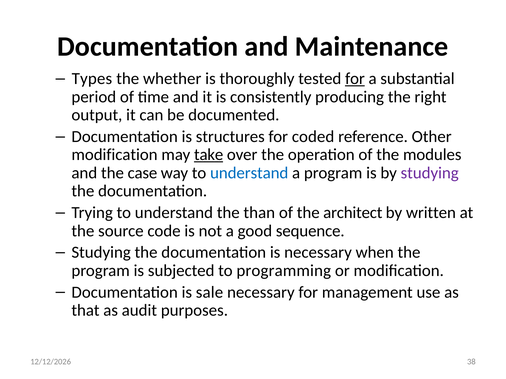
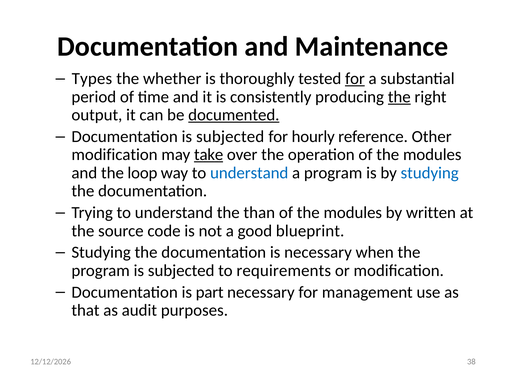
the at (399, 97) underline: none -> present
documented underline: none -> present
Documentation is structures: structures -> subjected
coded: coded -> hourly
case: case -> loop
studying at (430, 173) colour: purple -> blue
architect at (353, 213): architect -> modules
sequence: sequence -> blueprint
programming: programming -> requirements
sale: sale -> part
